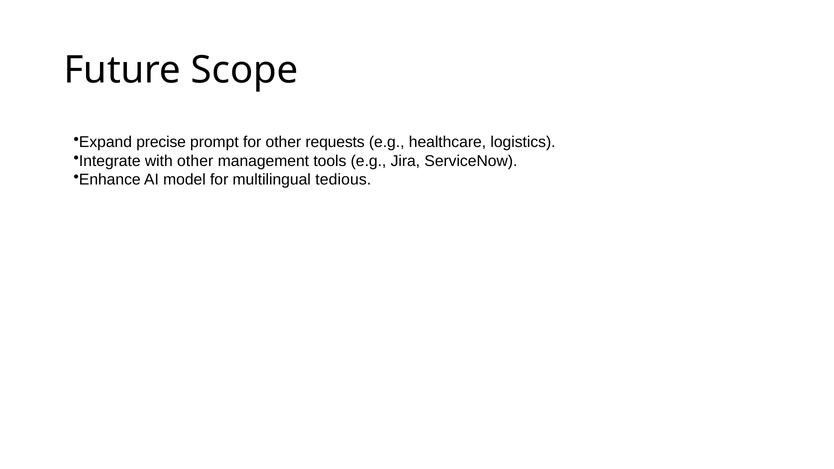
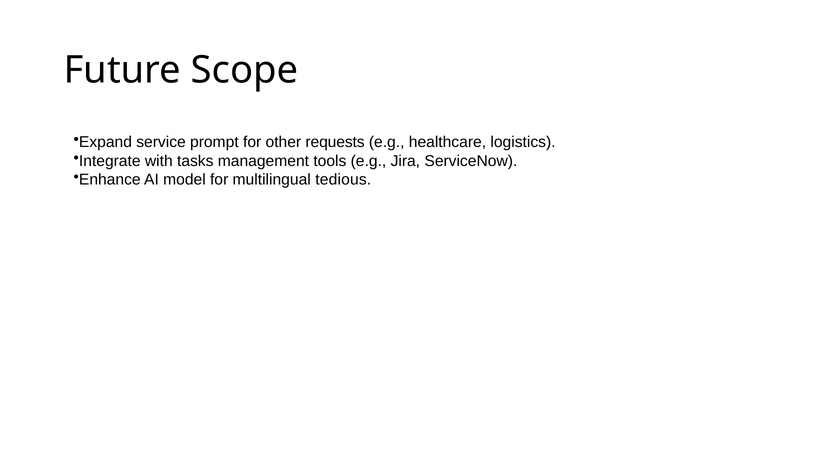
precise: precise -> service
with other: other -> tasks
